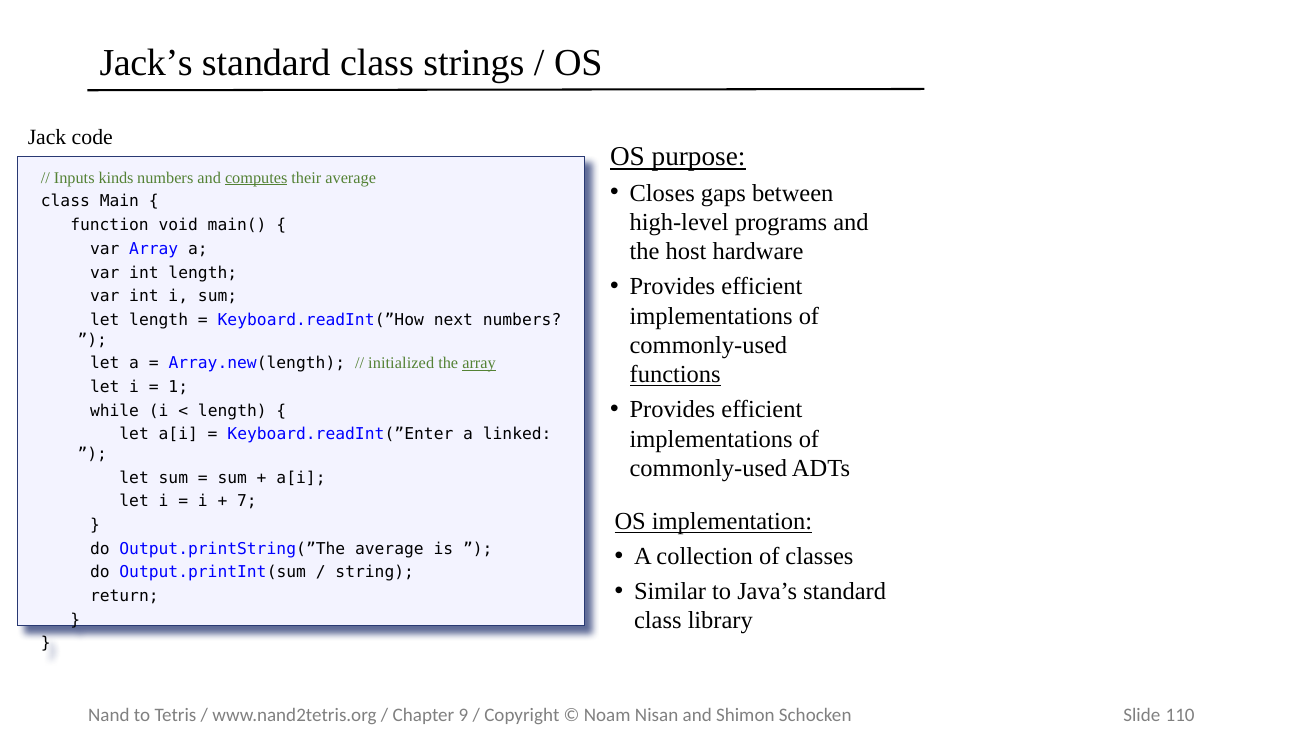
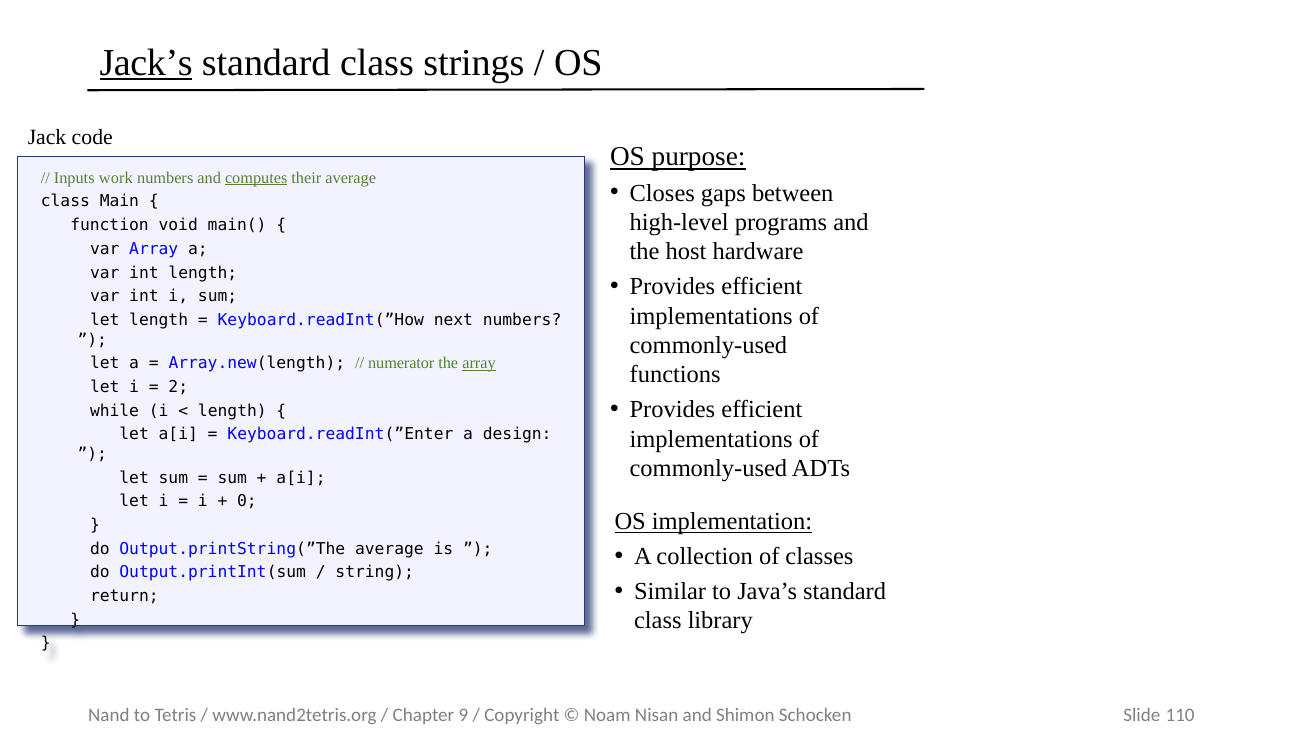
Jack’s underline: none -> present
kinds: kinds -> work
initialized: initialized -> numerator
functions underline: present -> none
1: 1 -> 2
linked: linked -> design
7: 7 -> 0
